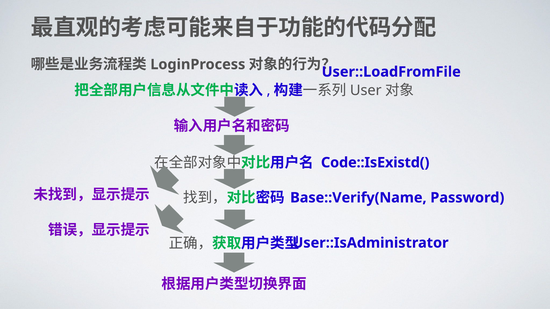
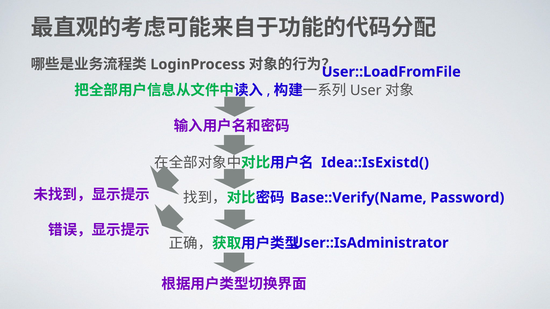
Code::IsExistd(: Code::IsExistd( -> Idea::IsExistd(
